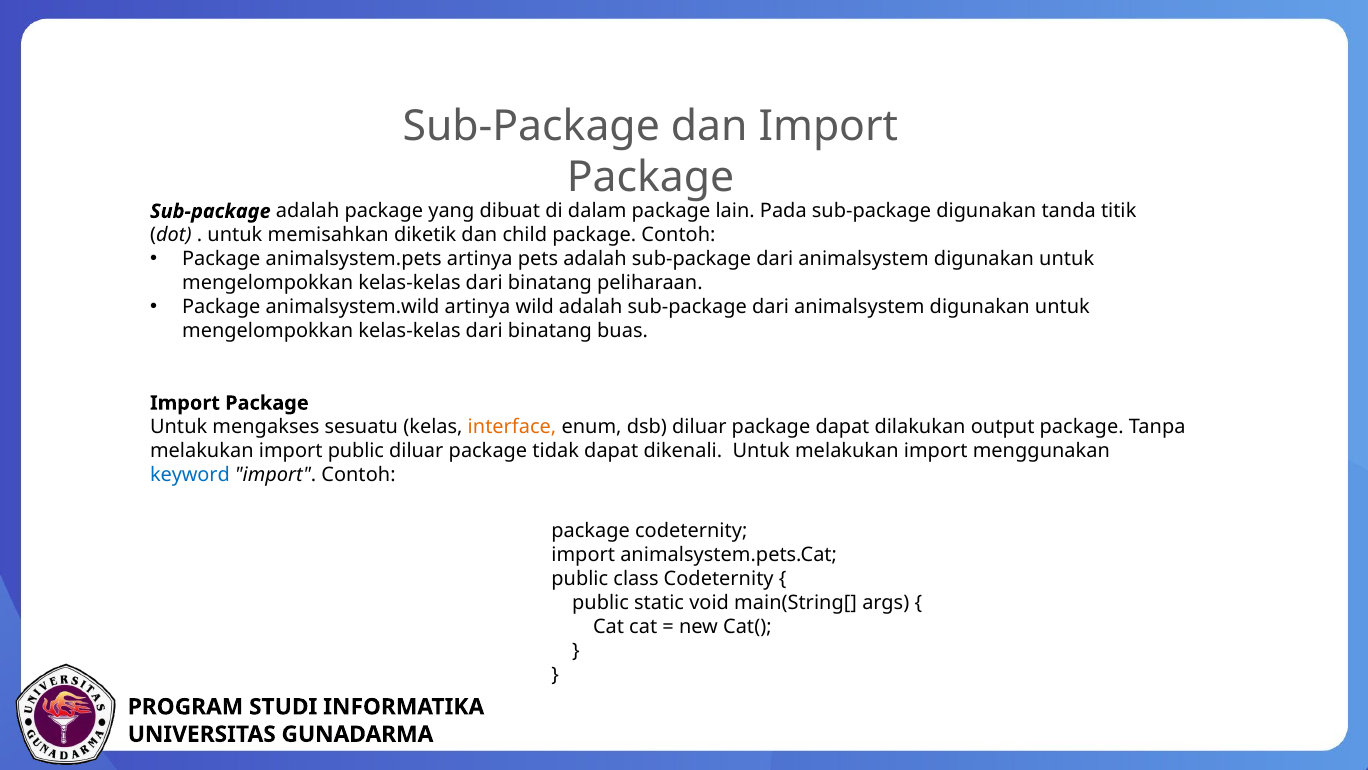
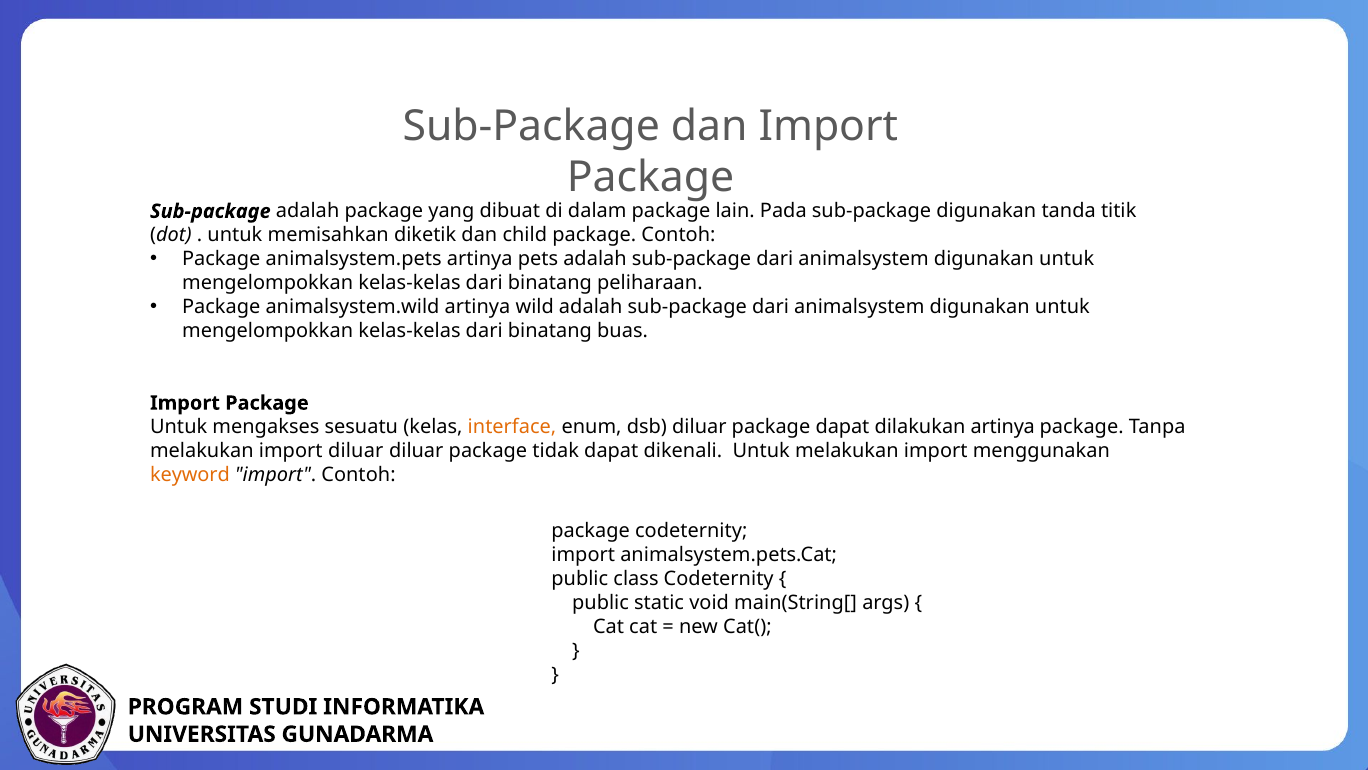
dilakukan output: output -> artinya
import public: public -> diluar
keyword colour: blue -> orange
